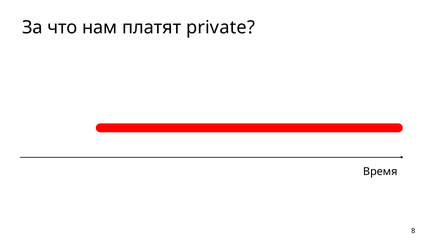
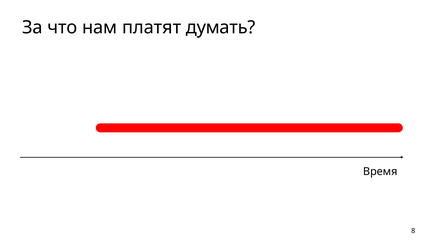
private: private -> думать
